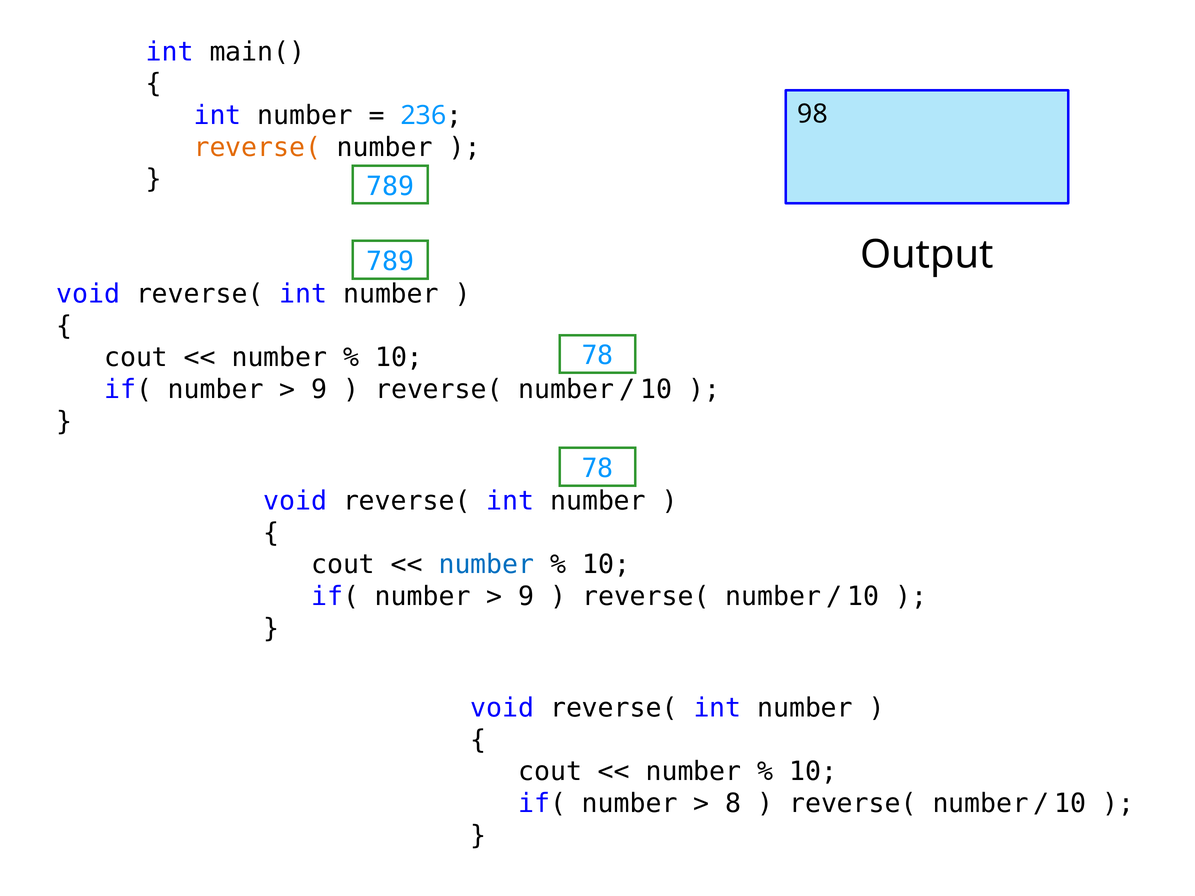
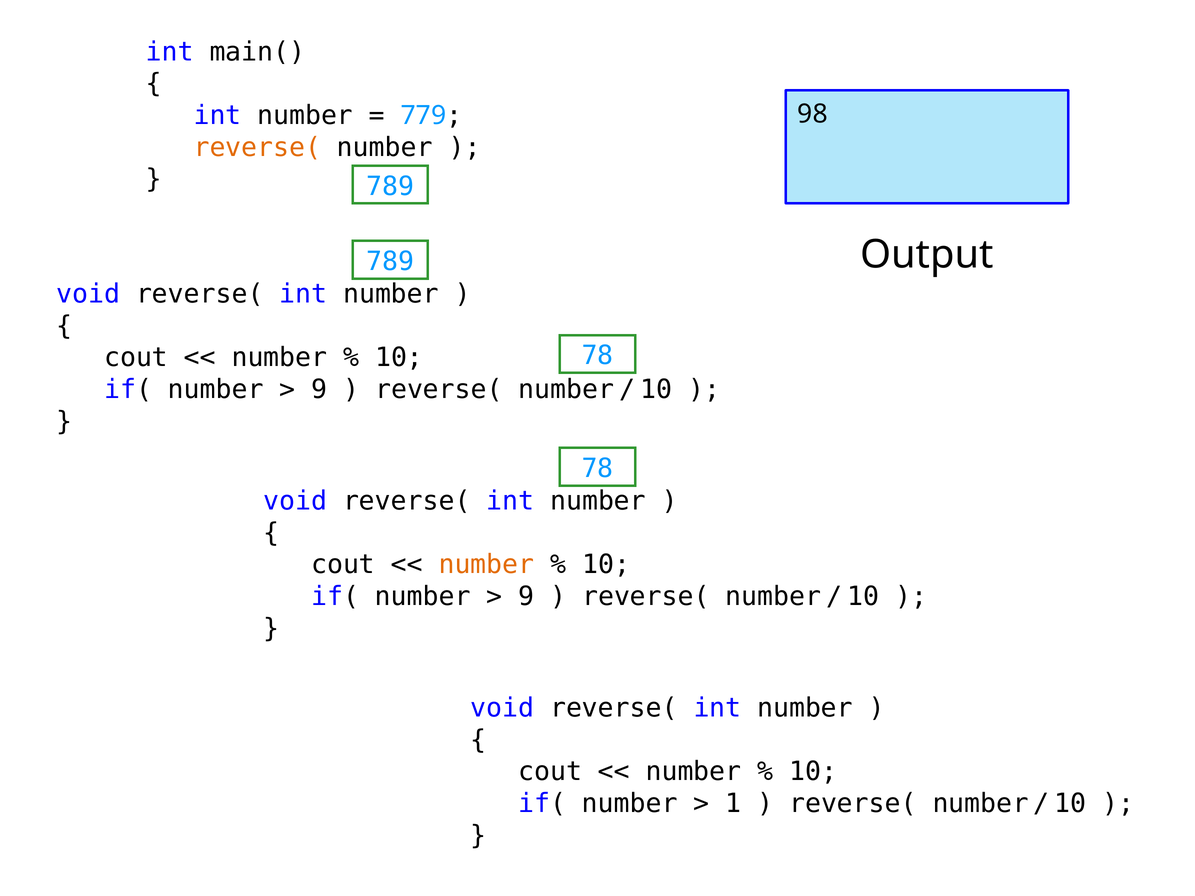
236: 236 -> 779
number at (486, 565) colour: blue -> orange
8: 8 -> 1
